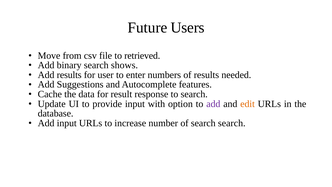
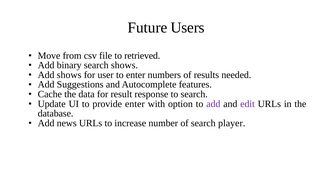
Add results: results -> shows
provide input: input -> enter
edit colour: orange -> purple
Add input: input -> news
search search: search -> player
